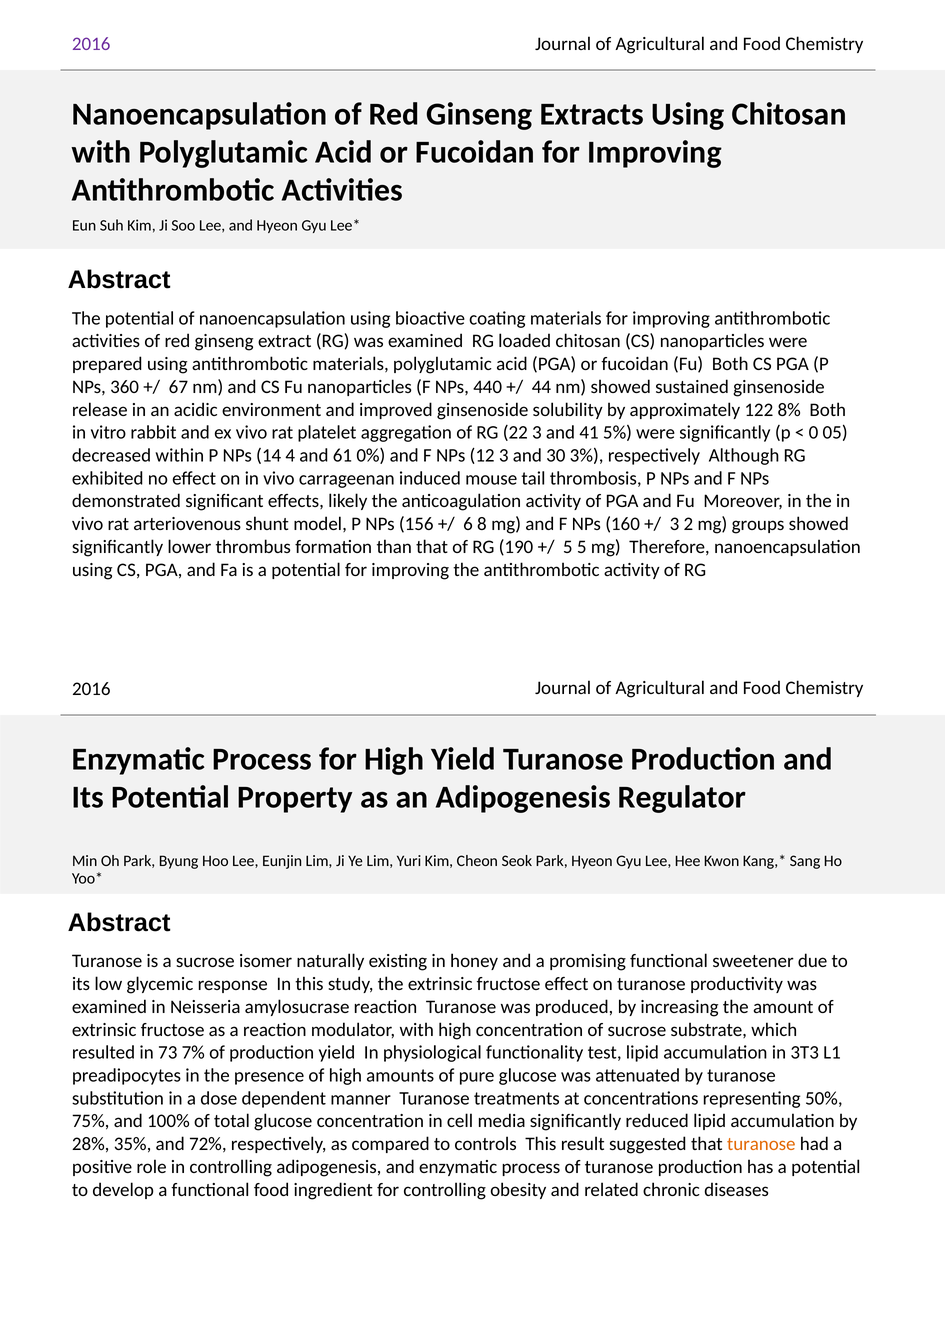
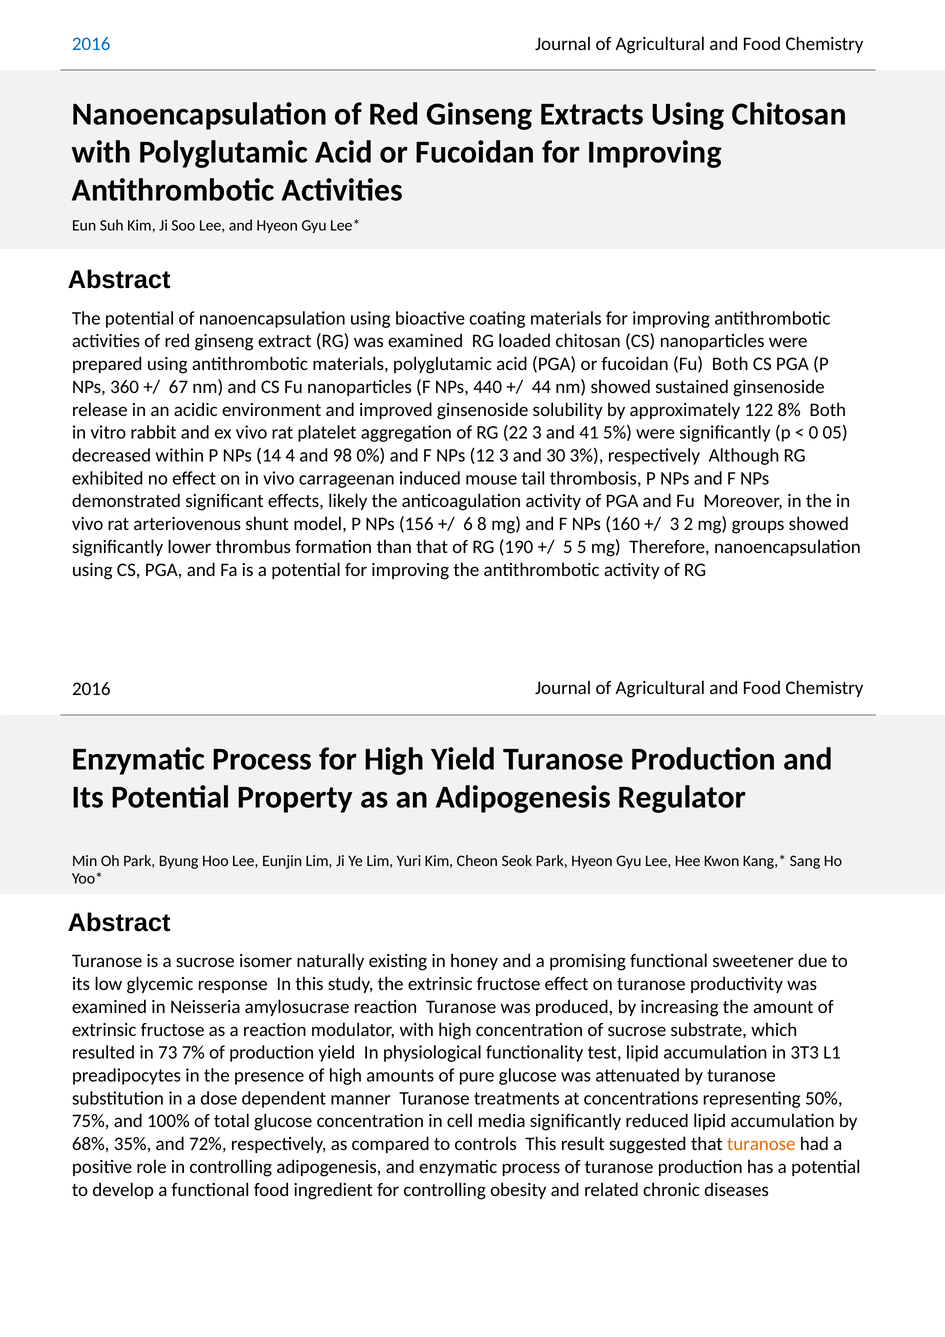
2016 at (91, 44) colour: purple -> blue
61: 61 -> 98
28%: 28% -> 68%
